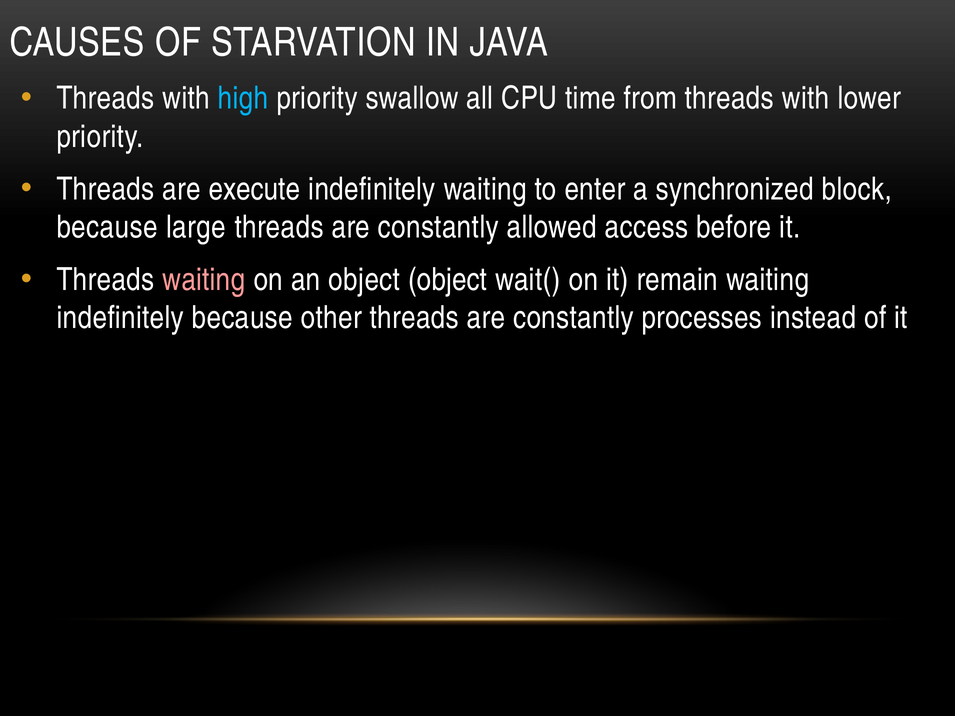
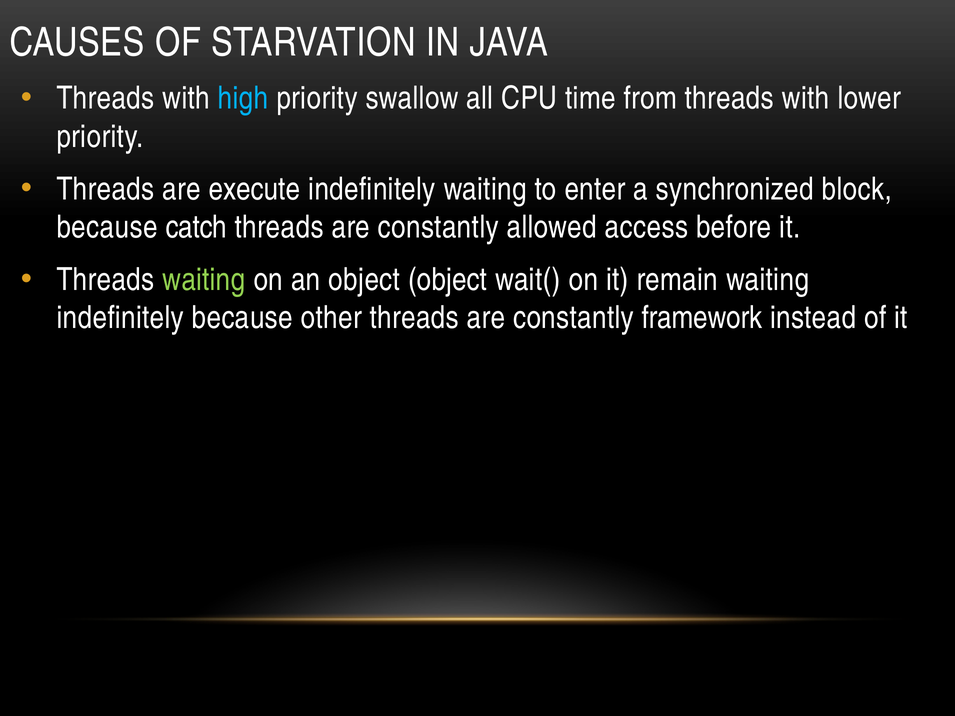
large: large -> catch
waiting at (204, 280) colour: pink -> light green
processes: processes -> framework
